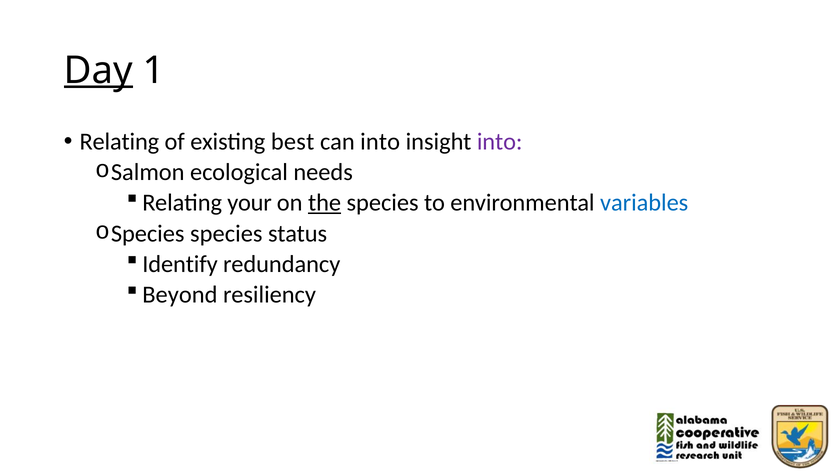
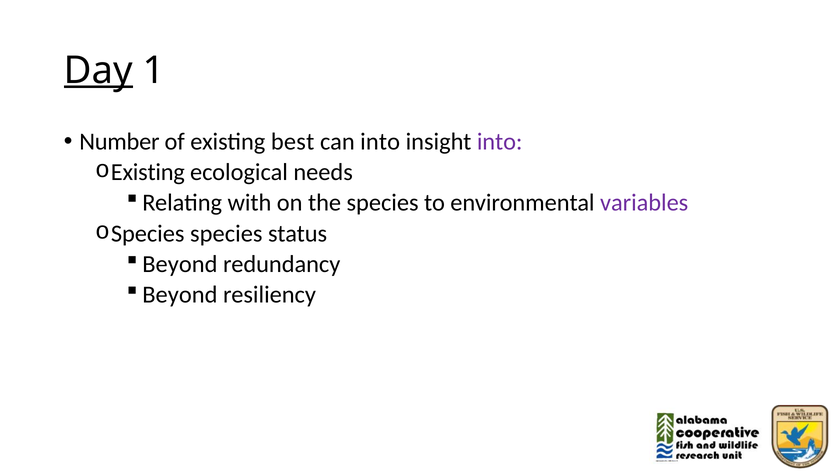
Relating at (119, 141): Relating -> Number
Salmon at (148, 172): Salmon -> Existing
your: your -> with
the underline: present -> none
variables colour: blue -> purple
Identify at (180, 264): Identify -> Beyond
